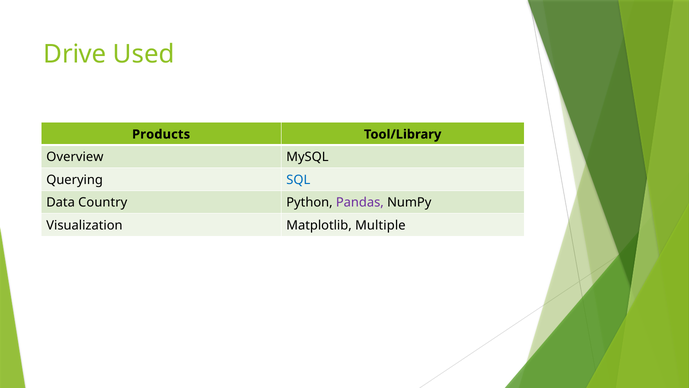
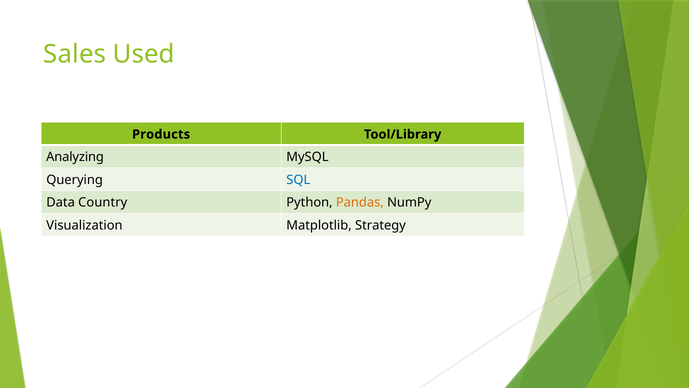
Drive: Drive -> Sales
Overview: Overview -> Analyzing
Pandas colour: purple -> orange
Multiple: Multiple -> Strategy
